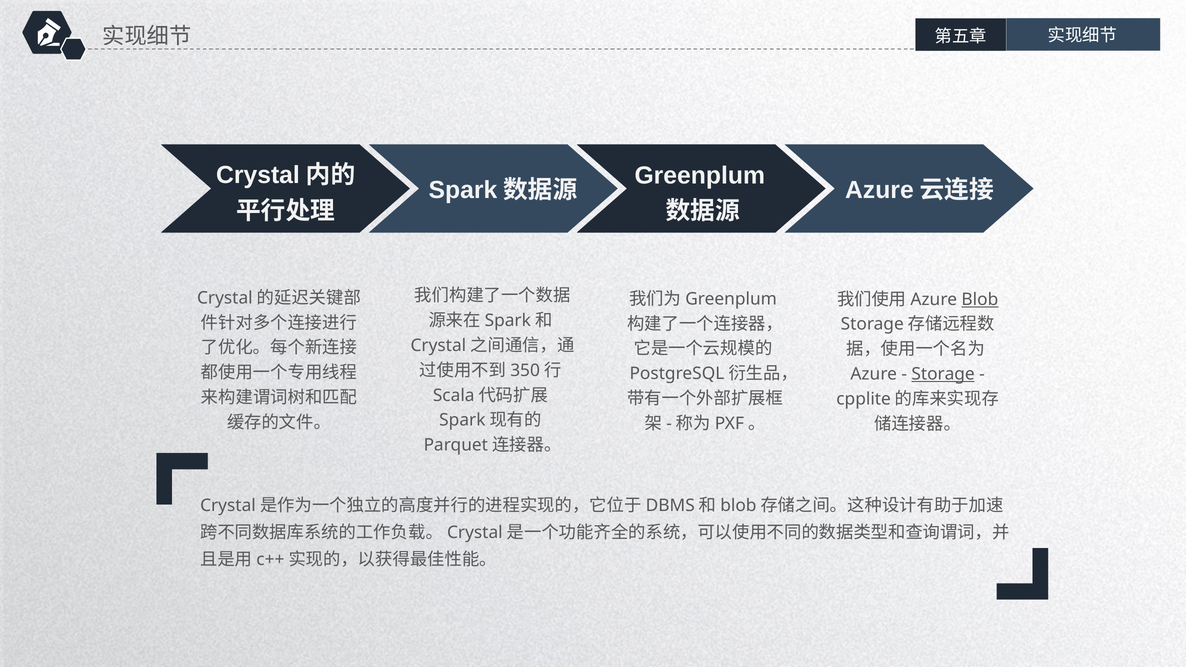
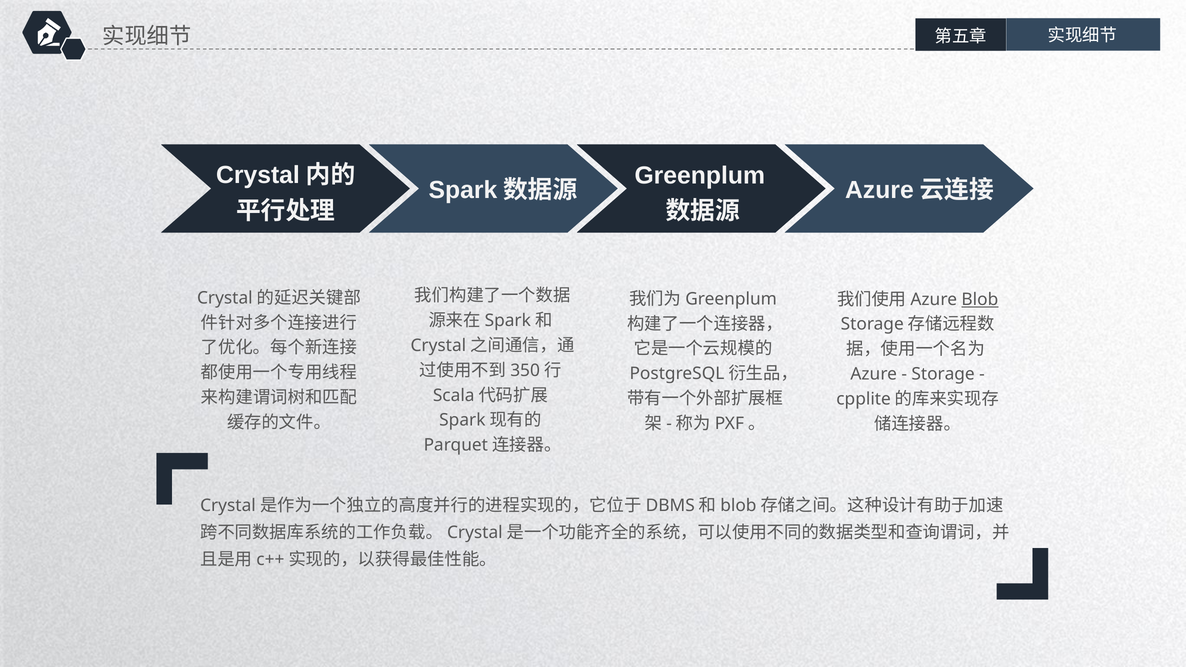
Storage underline: present -> none
